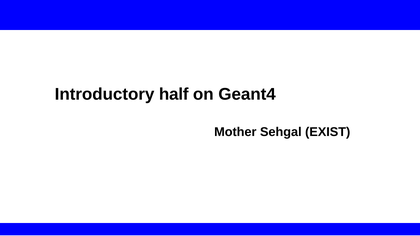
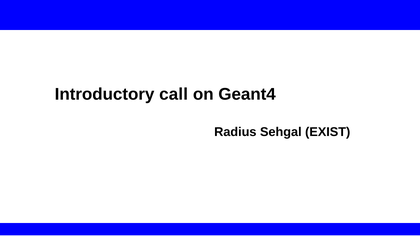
half: half -> call
Mother: Mother -> Radius
